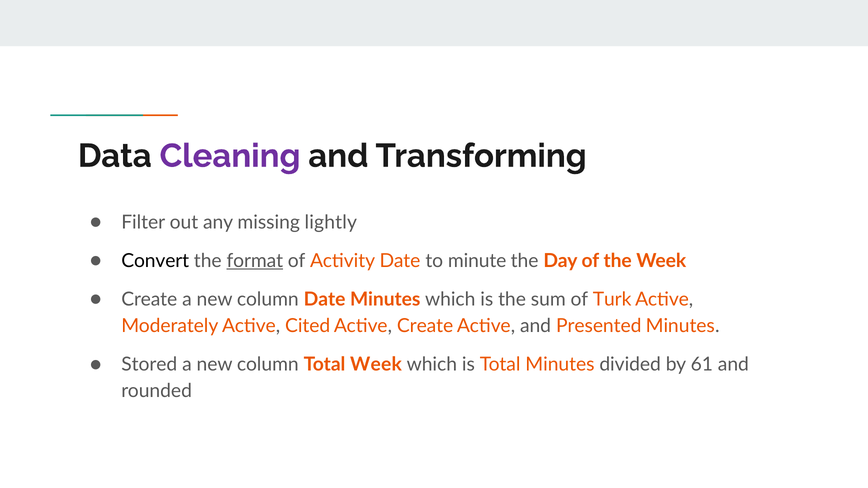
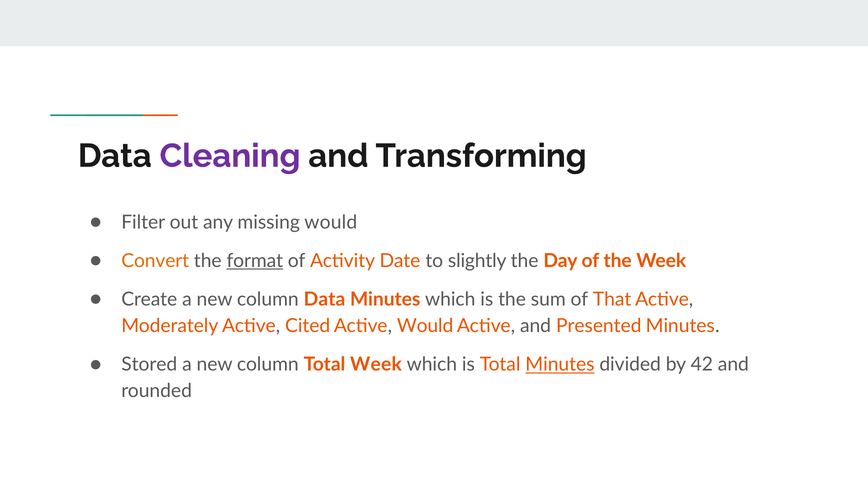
missing lightly: lightly -> would
Convert colour: black -> orange
minute: minute -> slightly
column Date: Date -> Data
Turk: Turk -> That
Active Create: Create -> Would
Minutes at (560, 365) underline: none -> present
61: 61 -> 42
